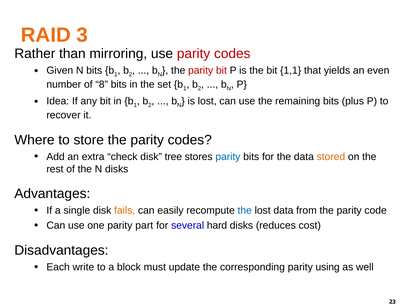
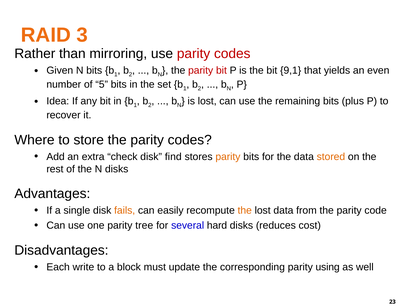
1,1: 1,1 -> 9,1
8: 8 -> 5
tree: tree -> find
parity at (228, 157) colour: blue -> orange
the at (245, 211) colour: blue -> orange
part: part -> tree
